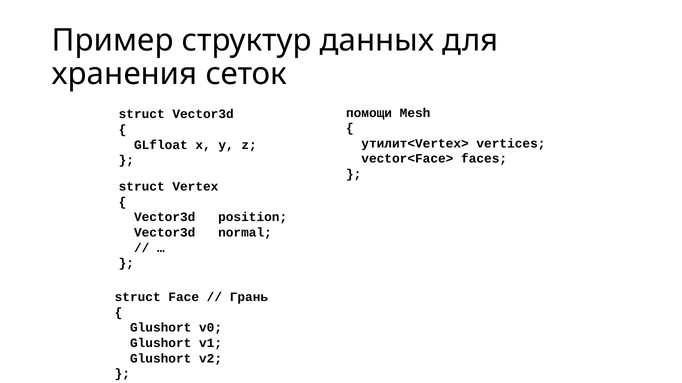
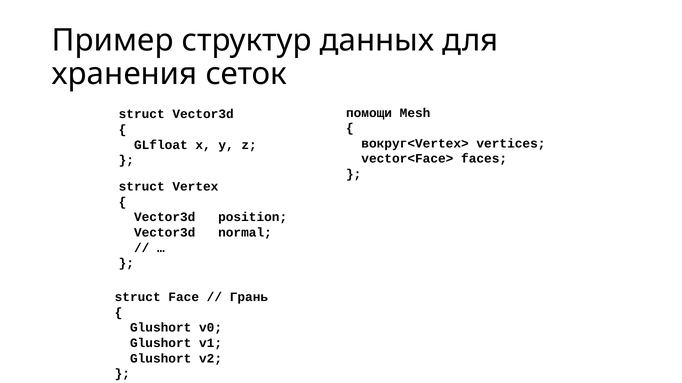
утилит<Vertex>: утилит<Vertex> -> вокруг<Vertex>
